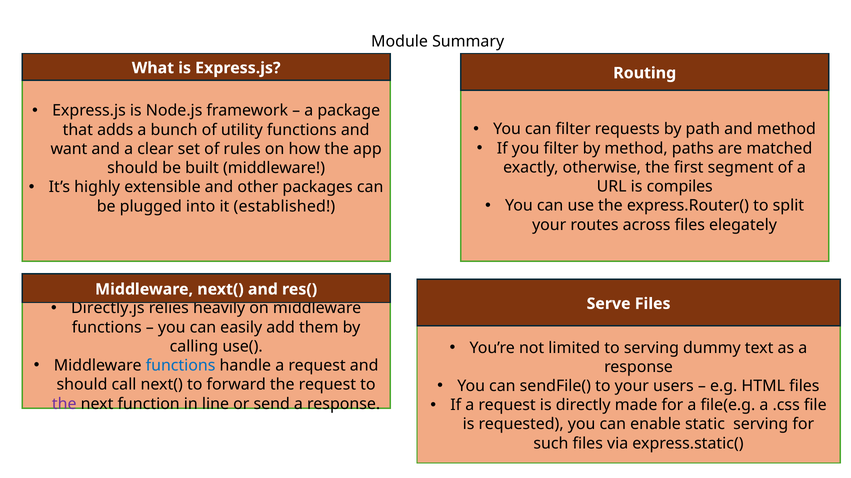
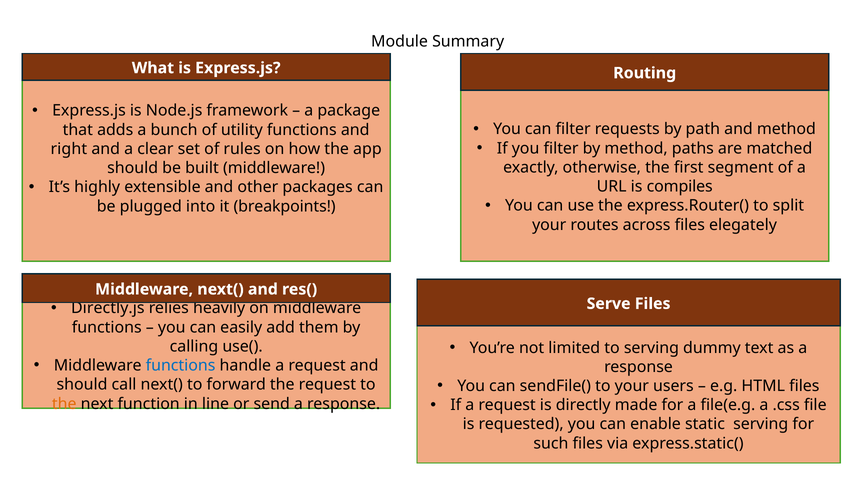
want: want -> right
established: established -> breakpoints
the at (64, 404) colour: purple -> orange
